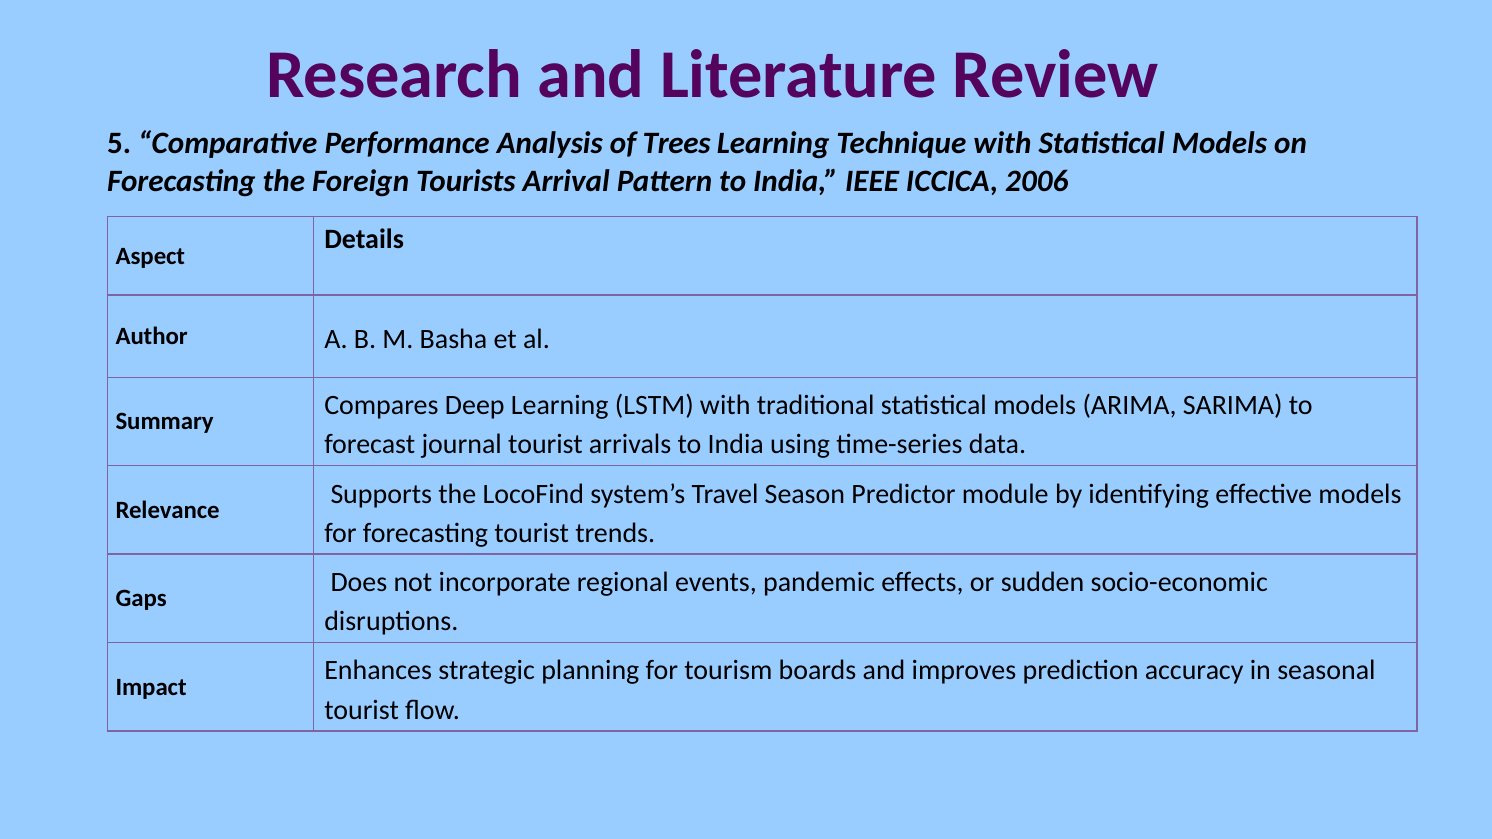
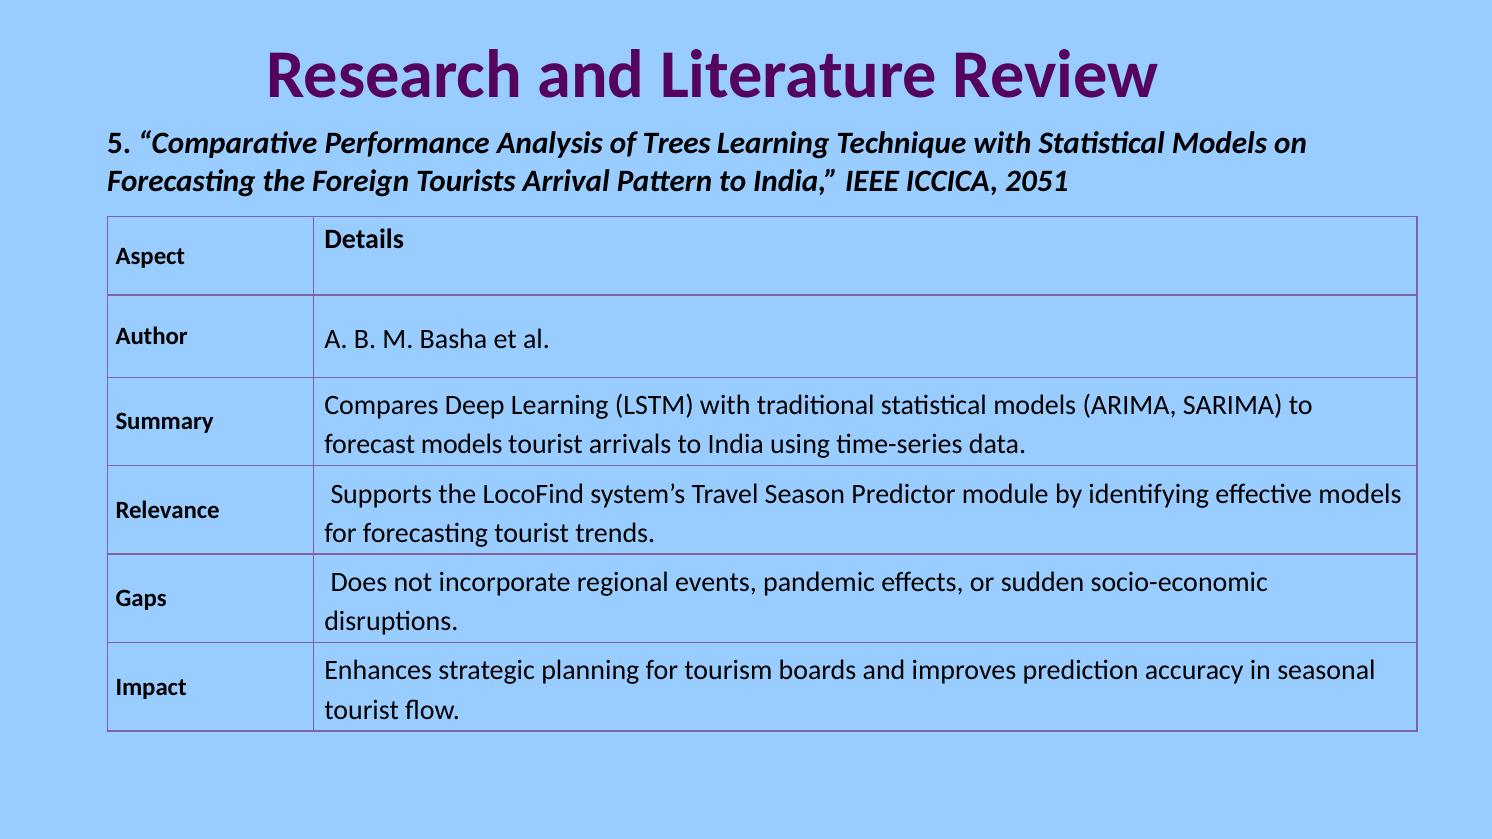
2006: 2006 -> 2051
forecast journal: journal -> models
